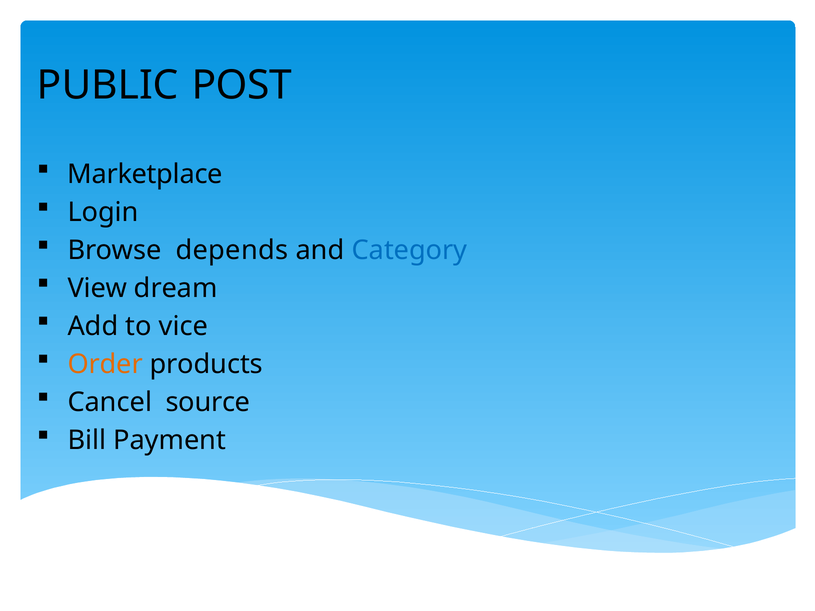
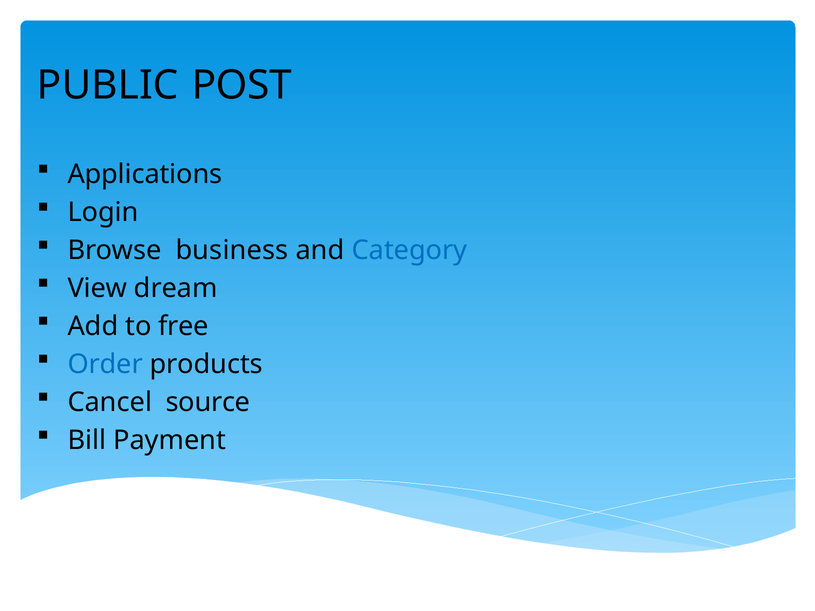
Marketplace: Marketplace -> Applications
depends: depends -> business
vice: vice -> free
Order colour: orange -> blue
